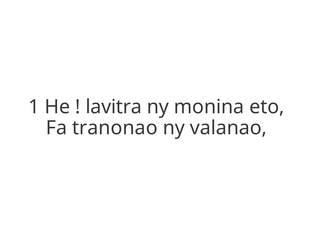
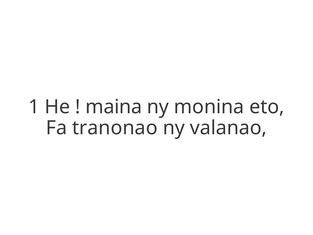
lavitra: lavitra -> maina
